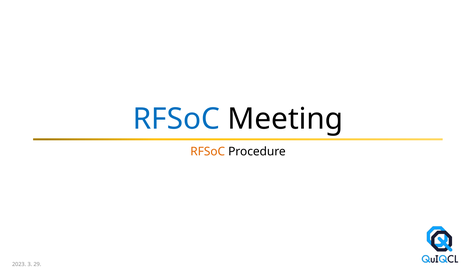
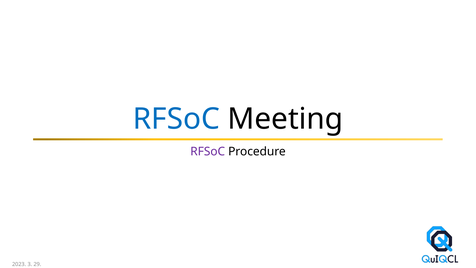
RFSoC at (208, 151) colour: orange -> purple
